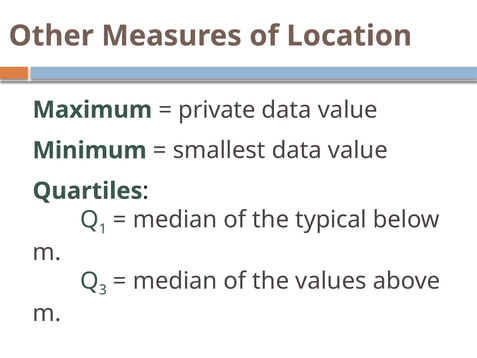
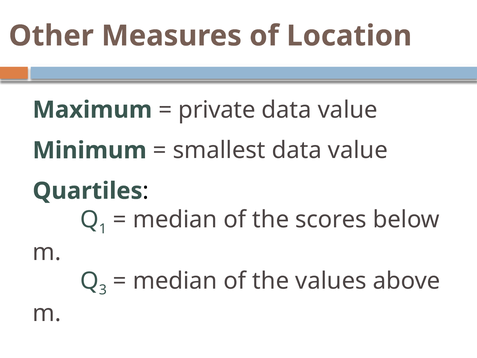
typical: typical -> scores
